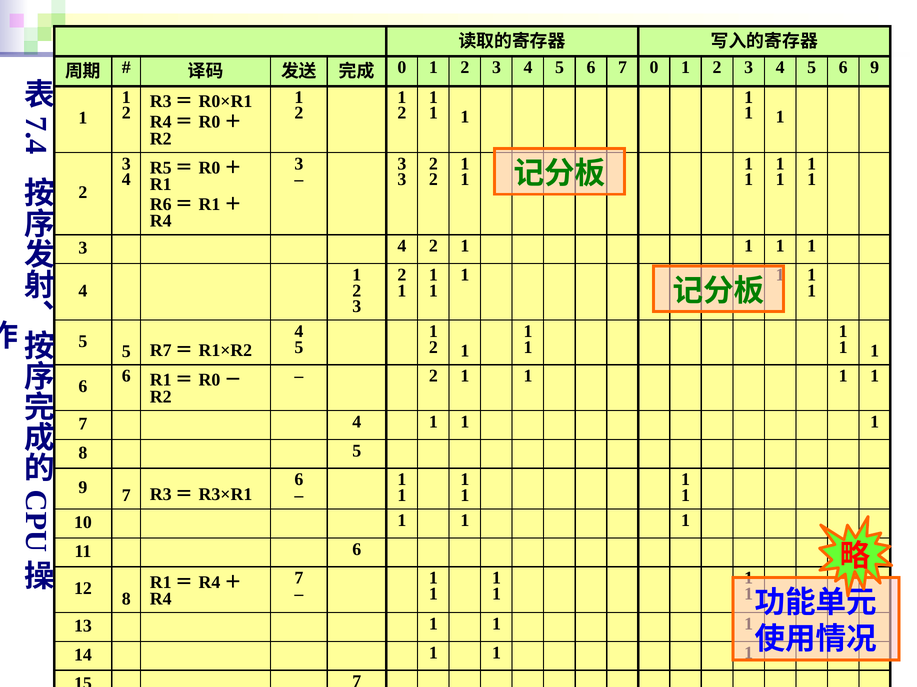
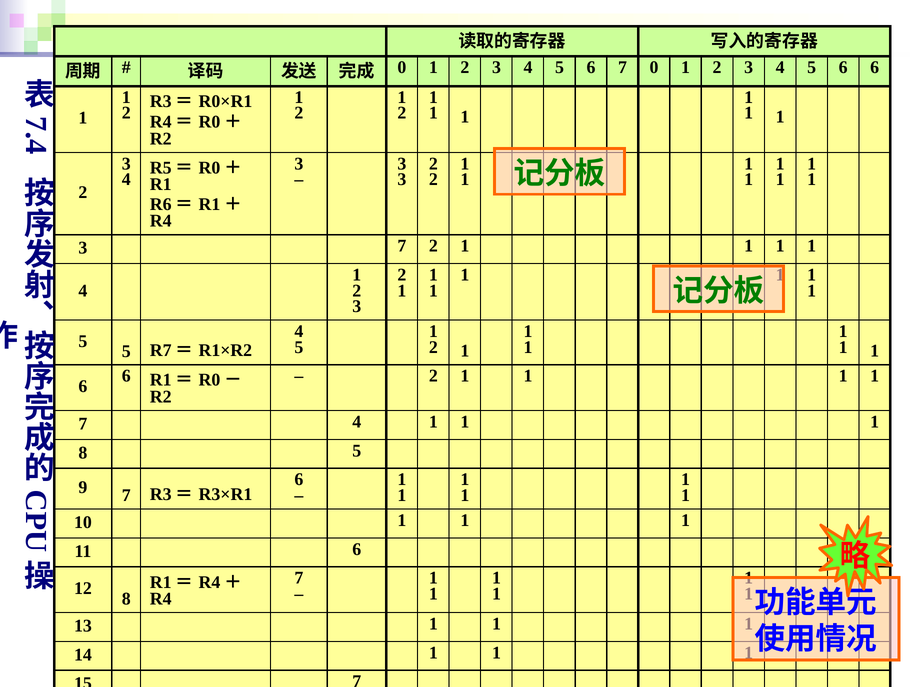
5 6 9: 9 -> 6
4 at (402, 246): 4 -> 7
